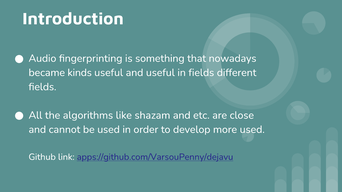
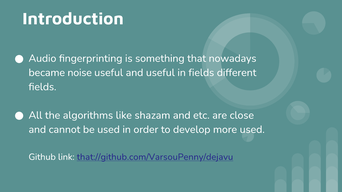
kinds: kinds -> noise
apps://github.com/VarsouPenny/dejavu: apps://github.com/VarsouPenny/dejavu -> that://github.com/VarsouPenny/dejavu
